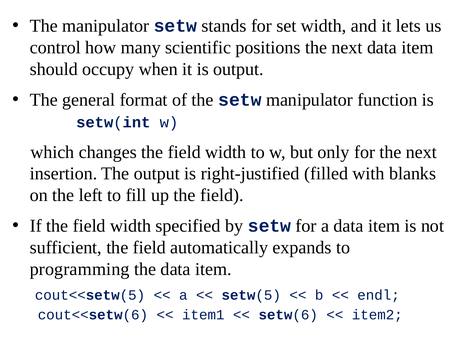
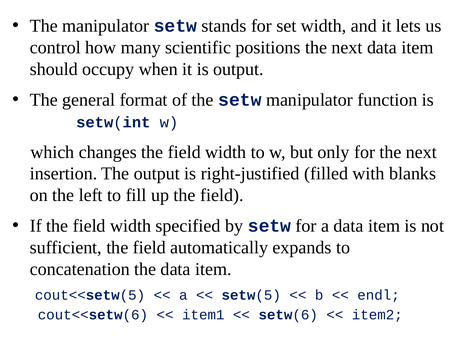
programming: programming -> concatenation
